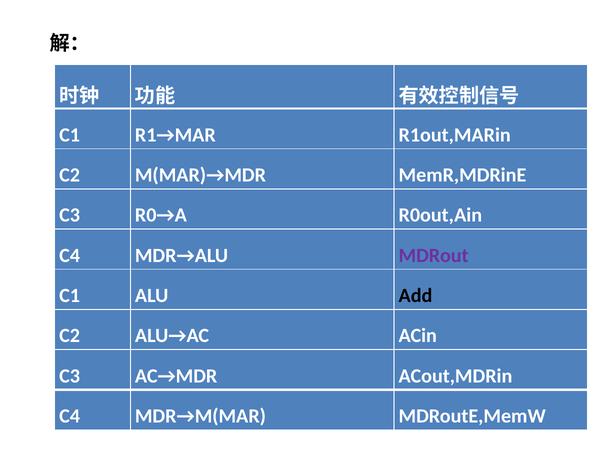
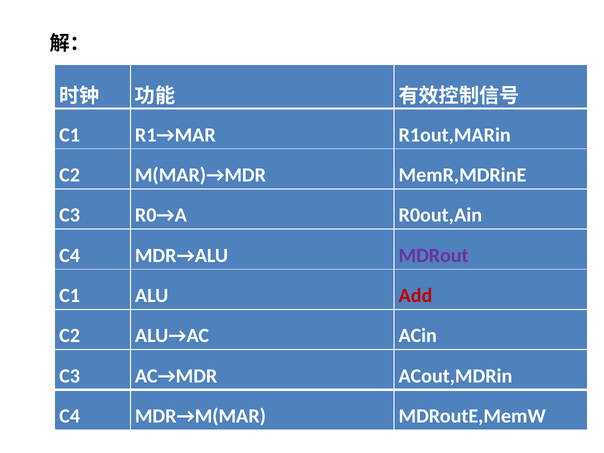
Add colour: black -> red
